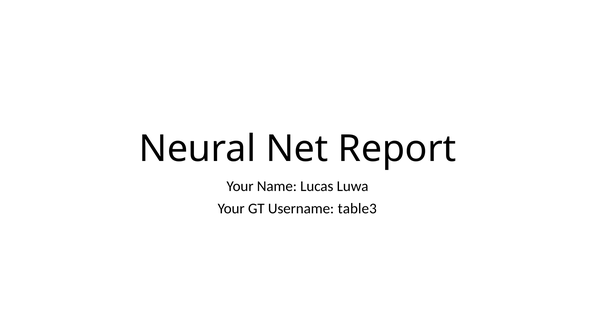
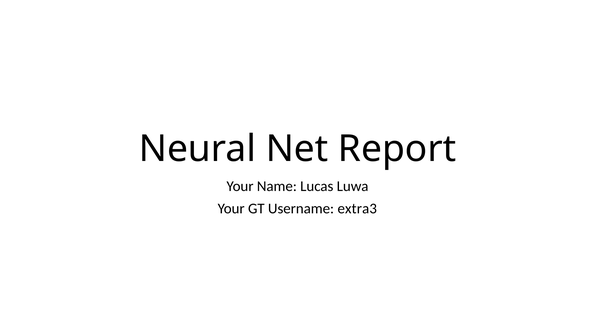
table3: table3 -> extra3
